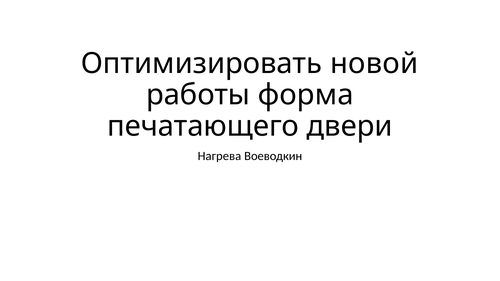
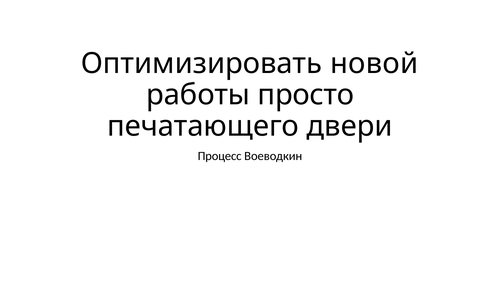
форма: форма -> просто
Нагрева: Нагрева -> Процесс
